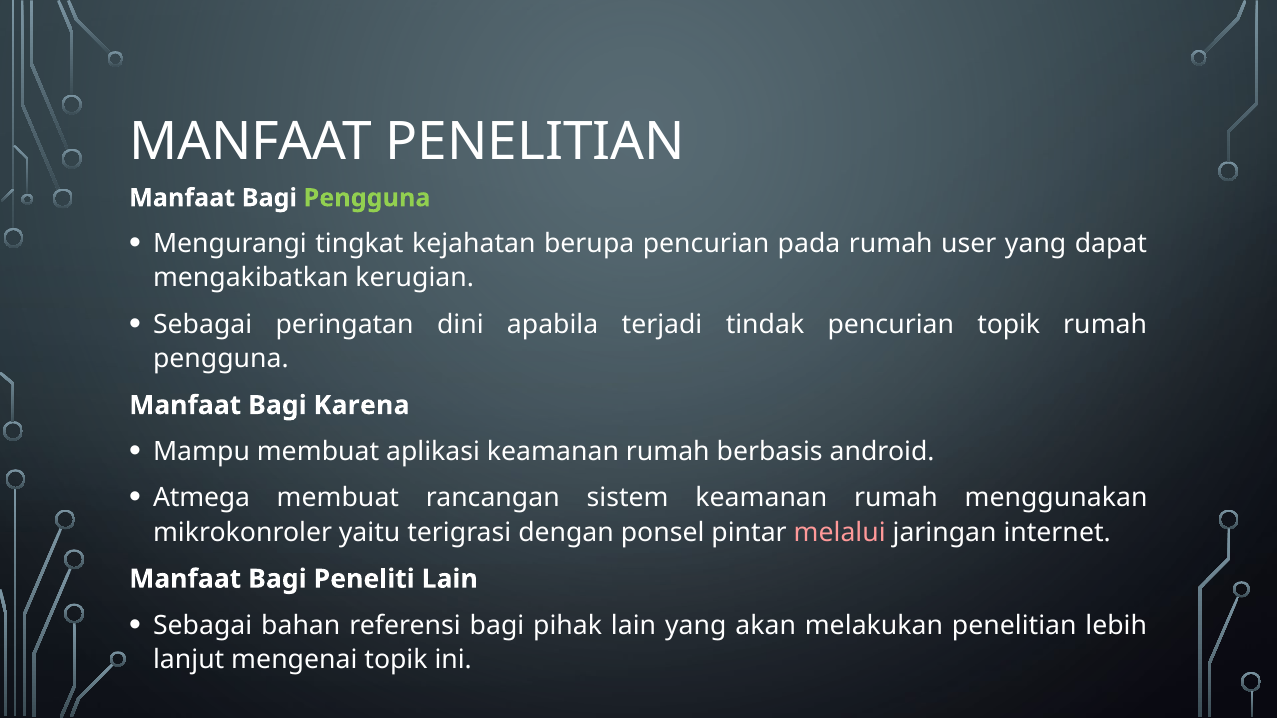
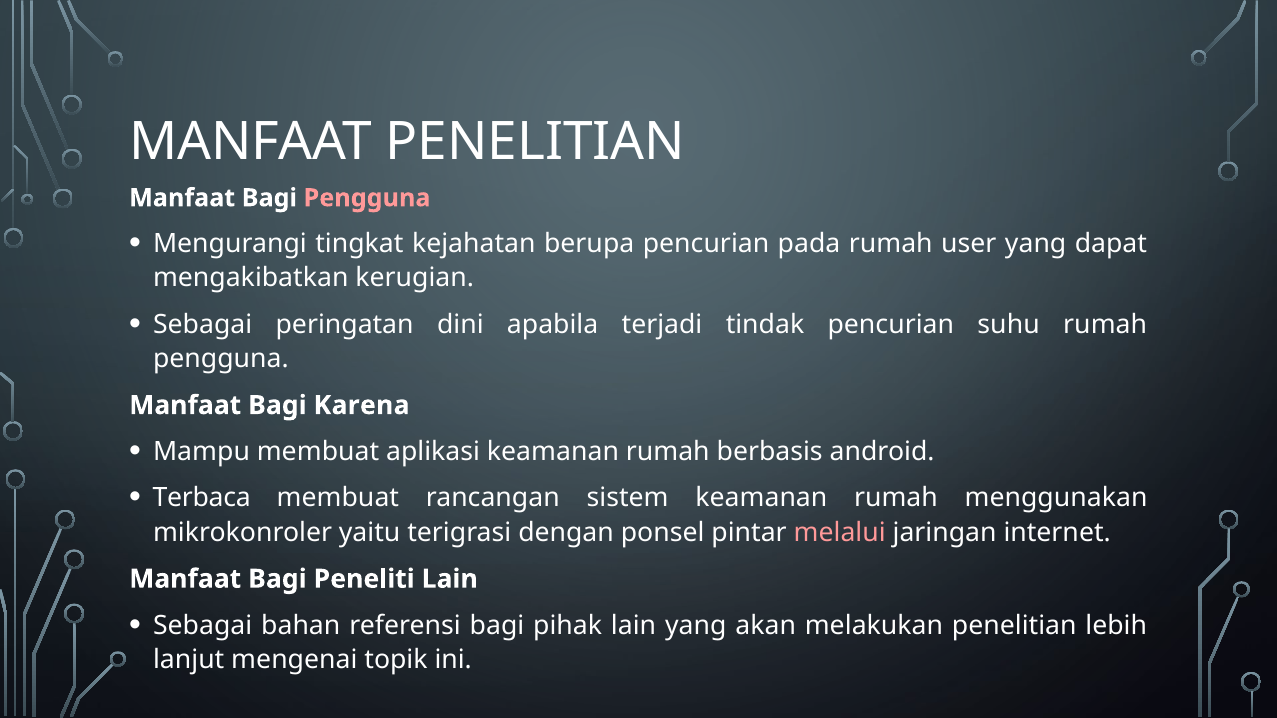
Pengguna at (367, 198) colour: light green -> pink
pencurian topik: topik -> suhu
Atmega: Atmega -> Terbaca
